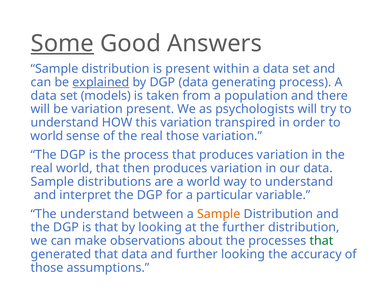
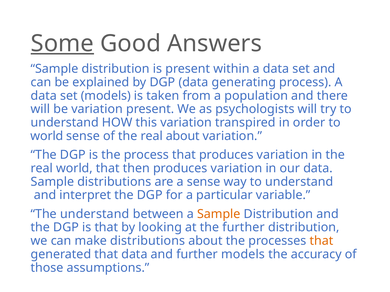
explained underline: present -> none
real those: those -> about
a world: world -> sense
make observations: observations -> distributions
that at (321, 241) colour: green -> orange
further looking: looking -> models
